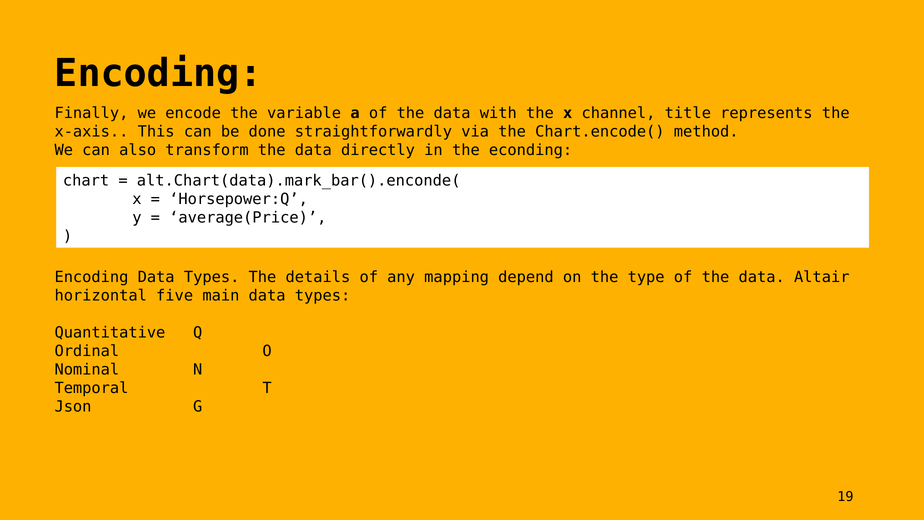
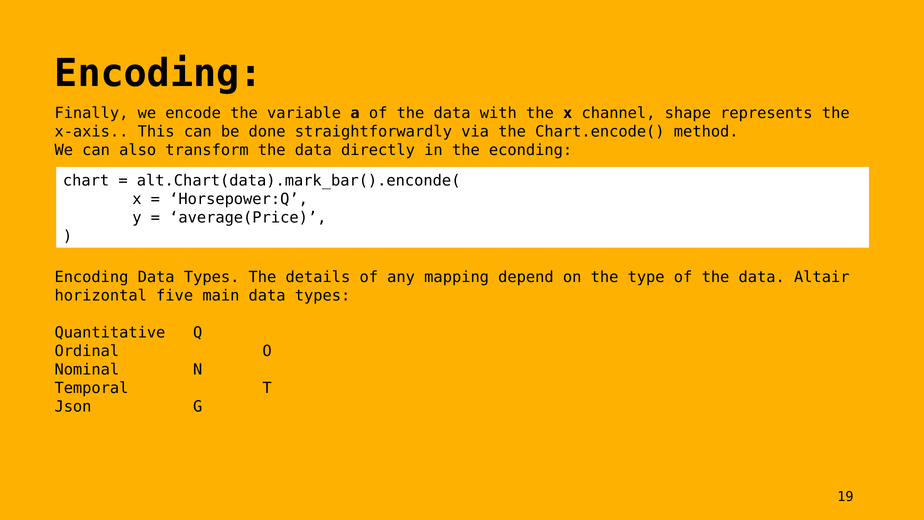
title: title -> shape
